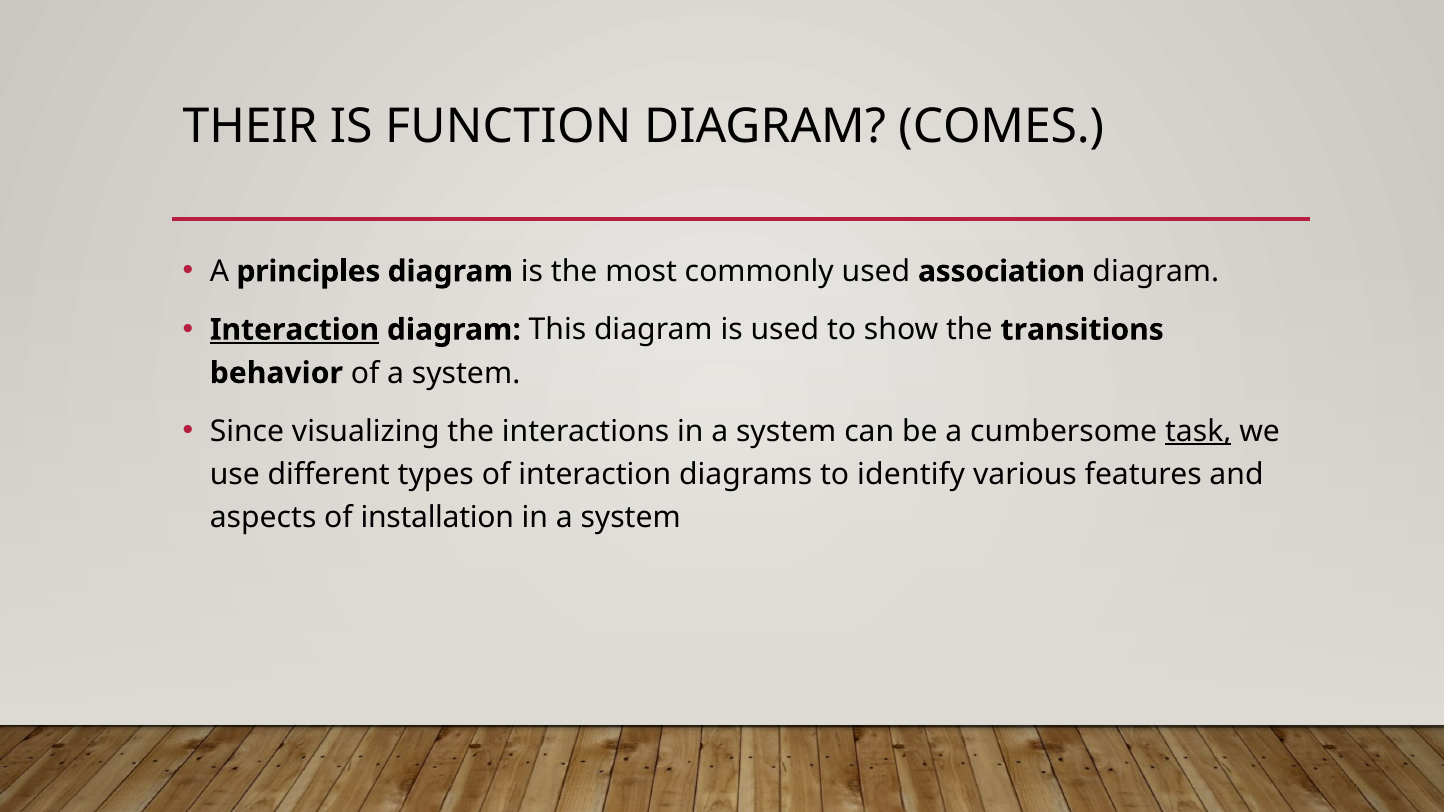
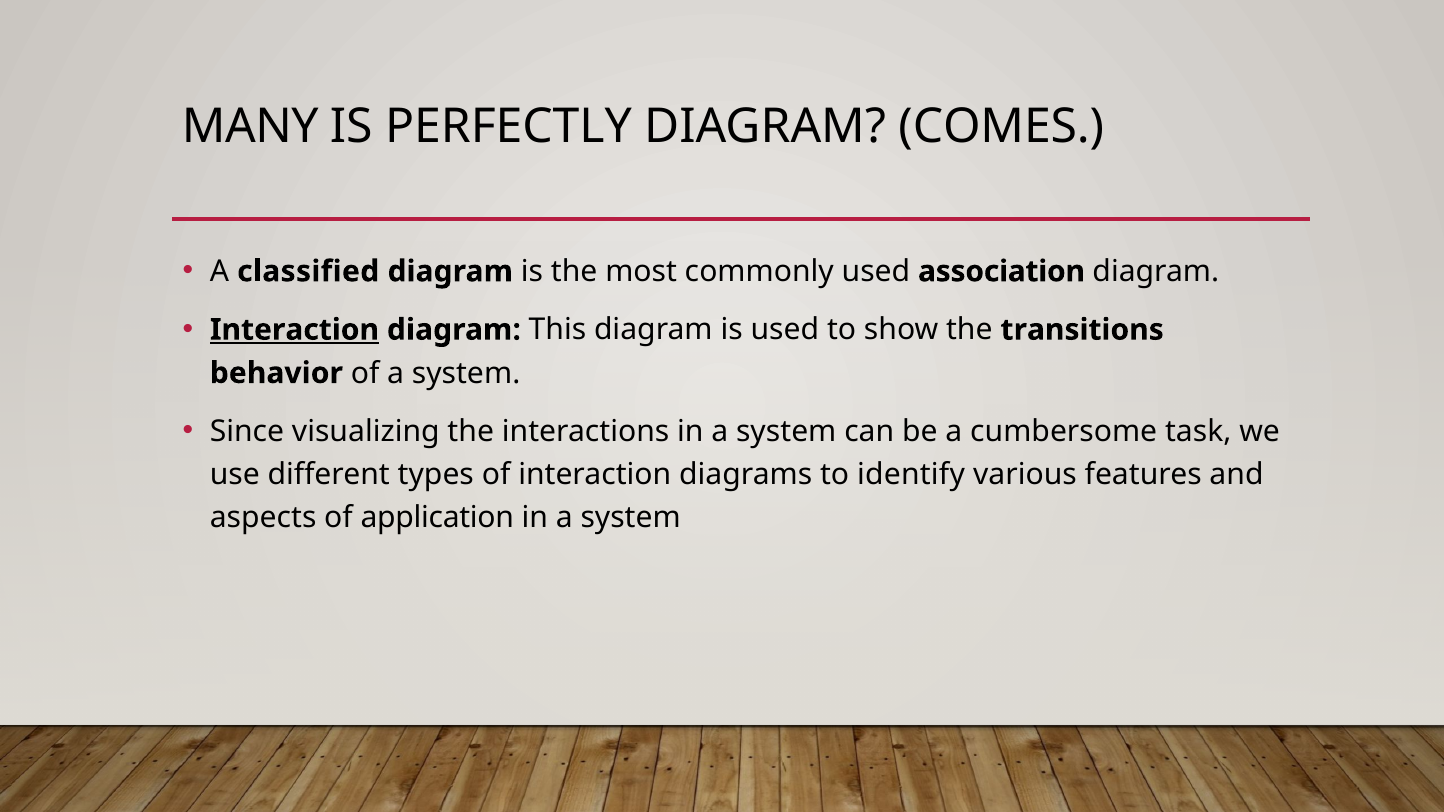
THEIR: THEIR -> MANY
FUNCTION: FUNCTION -> PERFECTLY
principles: principles -> classified
task underline: present -> none
installation: installation -> application
